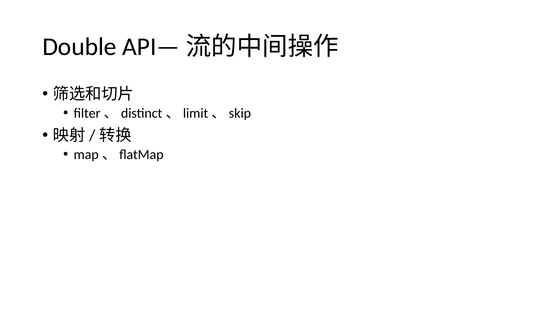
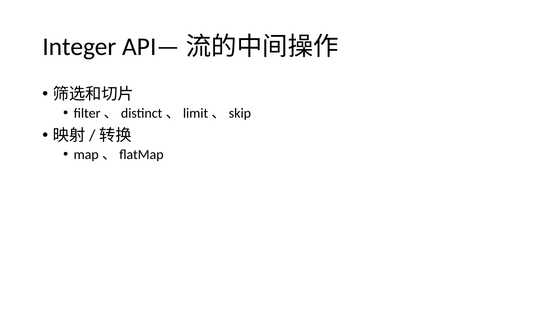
Double: Double -> Integer
